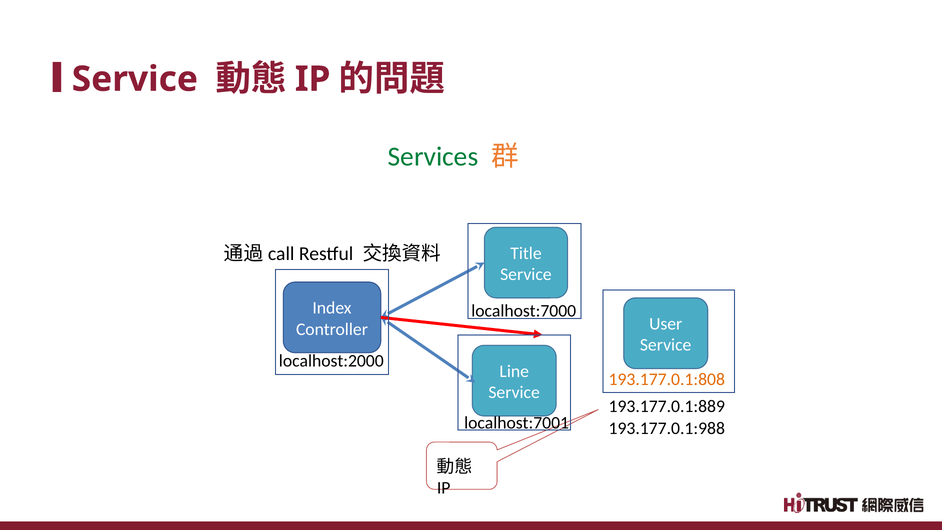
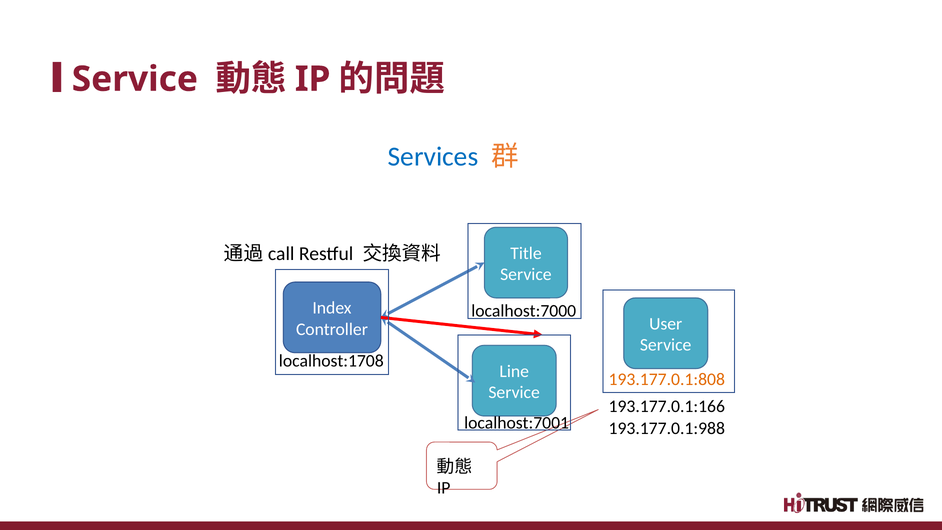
Services colour: green -> blue
localhost:2000: localhost:2000 -> localhost:1708
193.177.0.1:889: 193.177.0.1:889 -> 193.177.0.1:166
